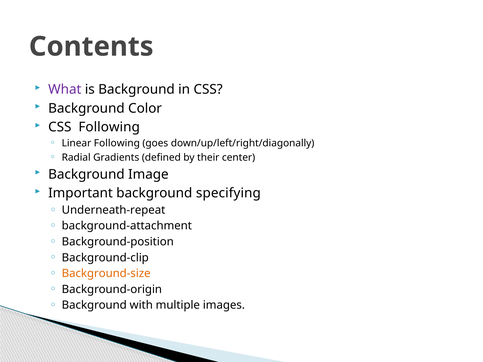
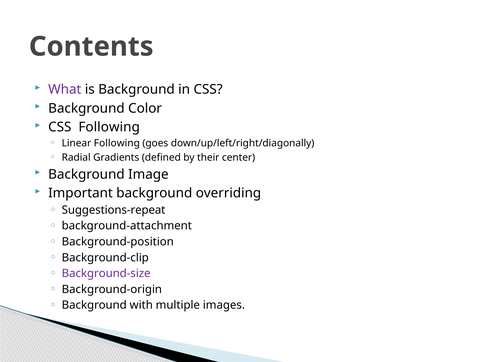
specifying: specifying -> overriding
Underneath-repeat: Underneath-repeat -> Suggestions-repeat
Background-size colour: orange -> purple
